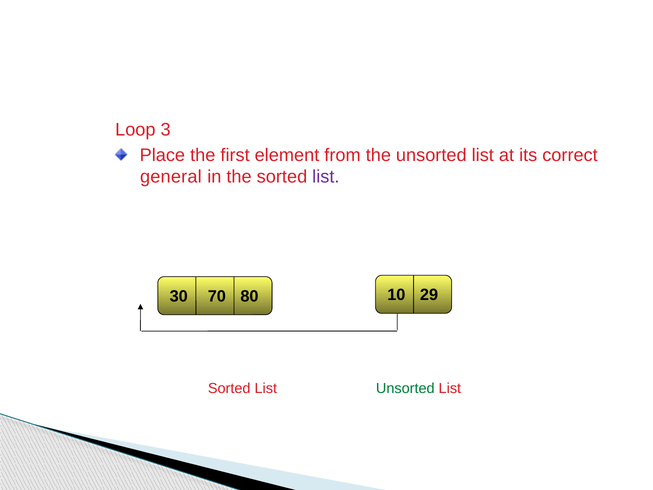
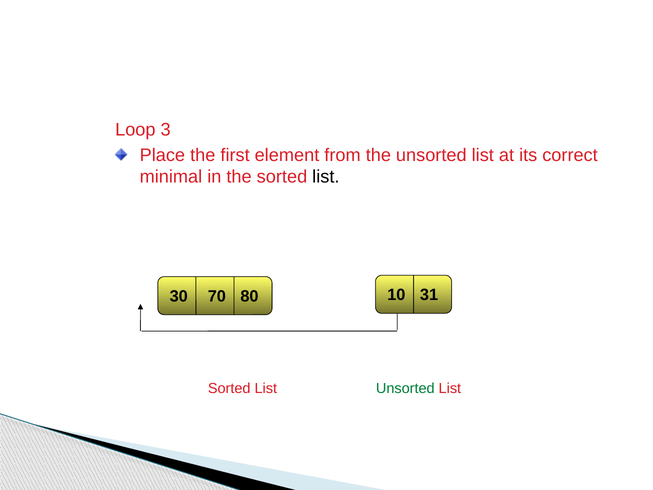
general: general -> minimal
list at (326, 177) colour: purple -> black
29: 29 -> 31
